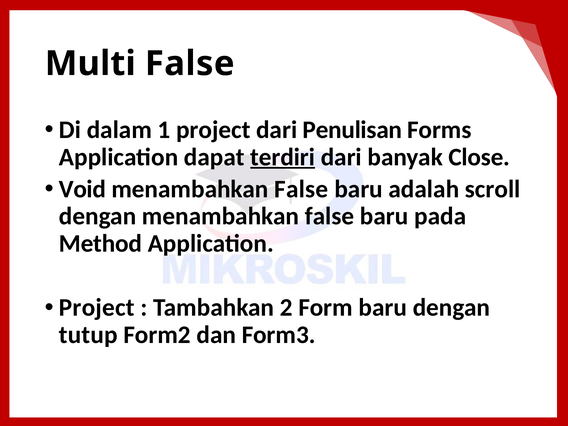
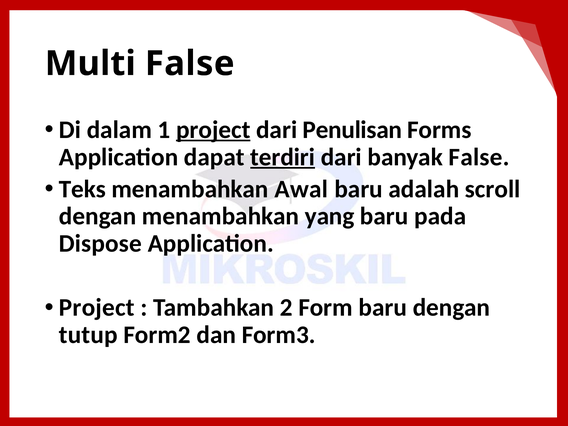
project at (213, 130) underline: none -> present
banyak Close: Close -> False
Void: Void -> Teks
False at (301, 189): False -> Awal
dengan menambahkan false: false -> yang
Method: Method -> Dispose
